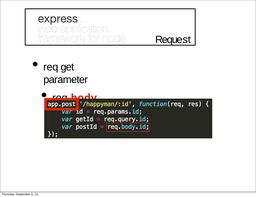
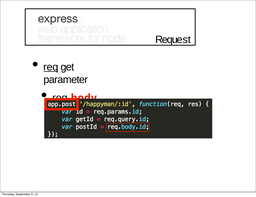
req at (51, 67) underline: none -> present
